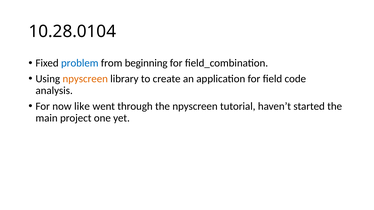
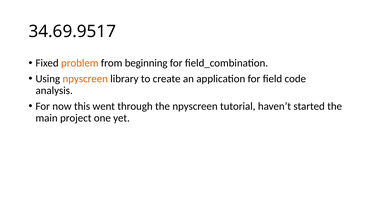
10.28.0104: 10.28.0104 -> 34.69.9517
problem colour: blue -> orange
like: like -> this
